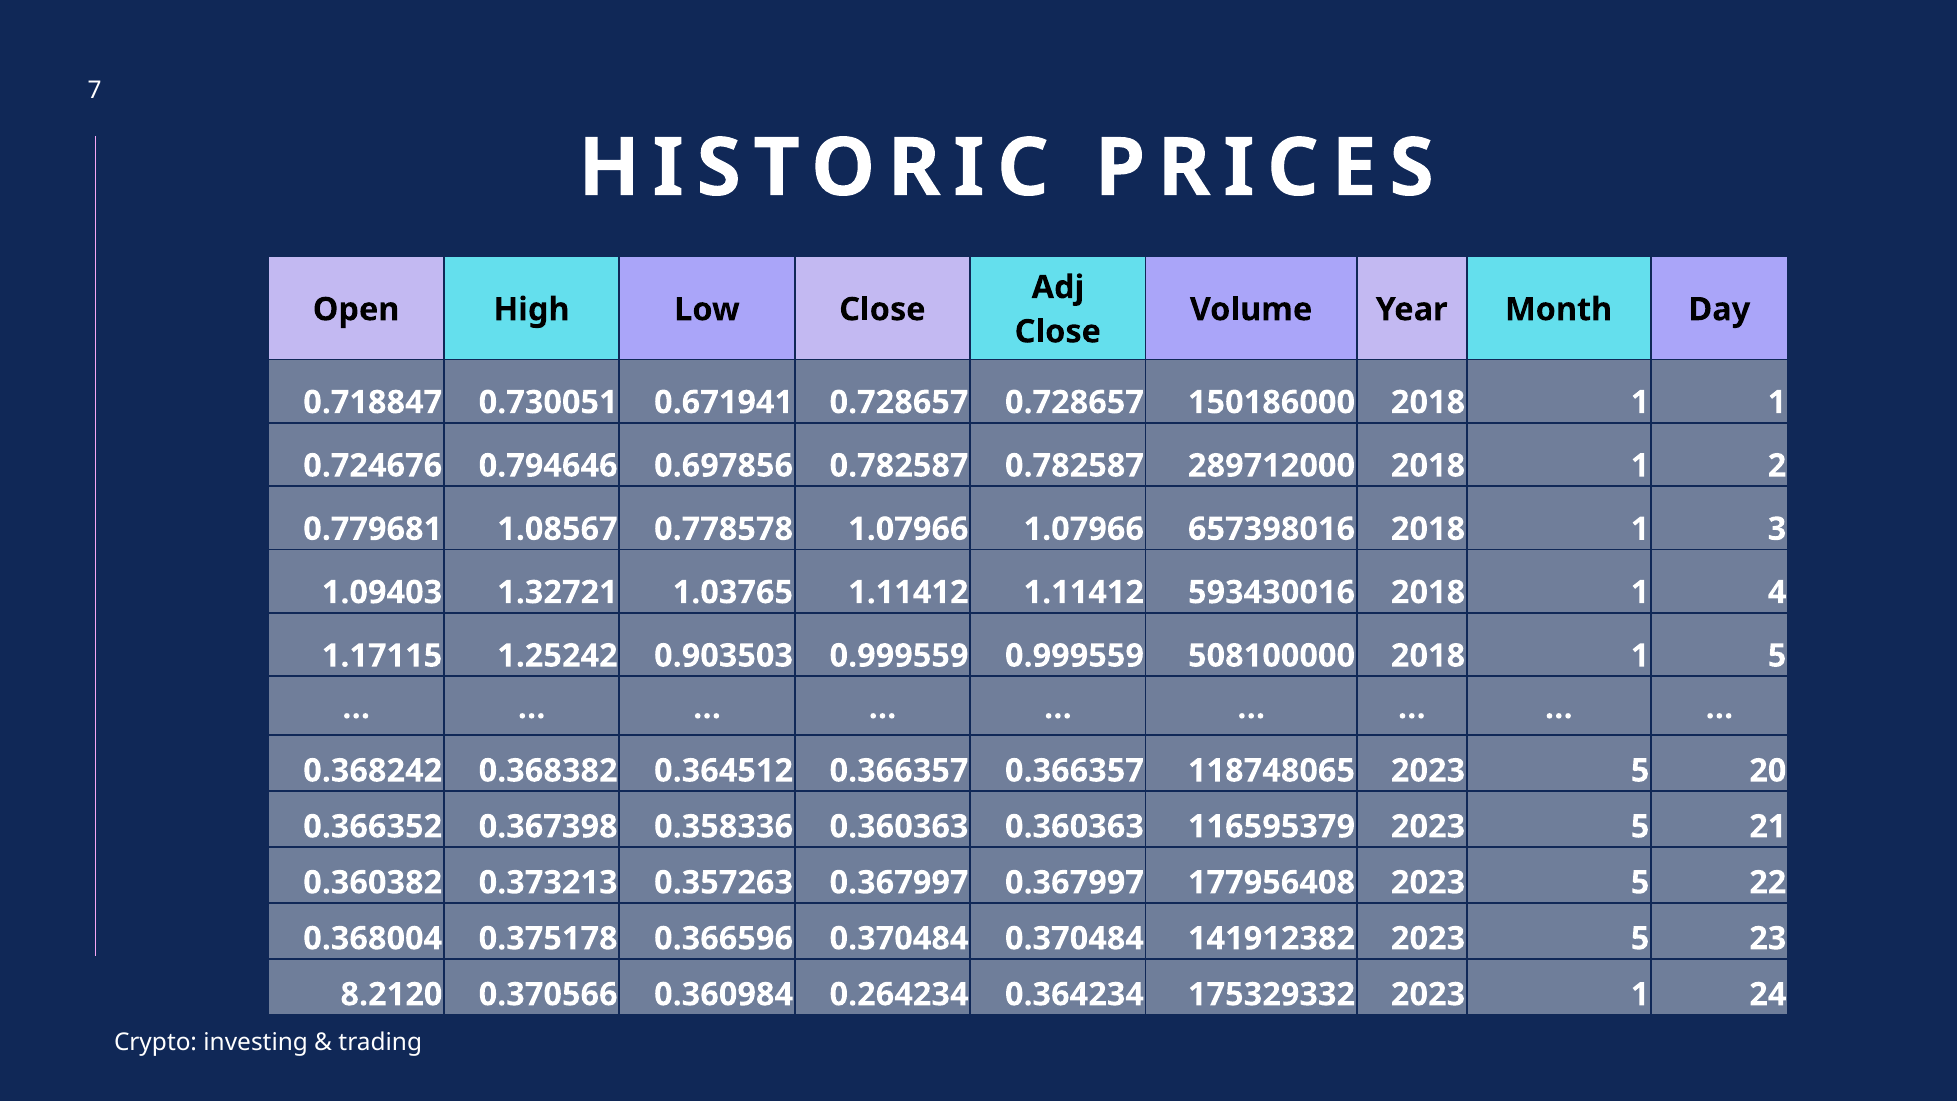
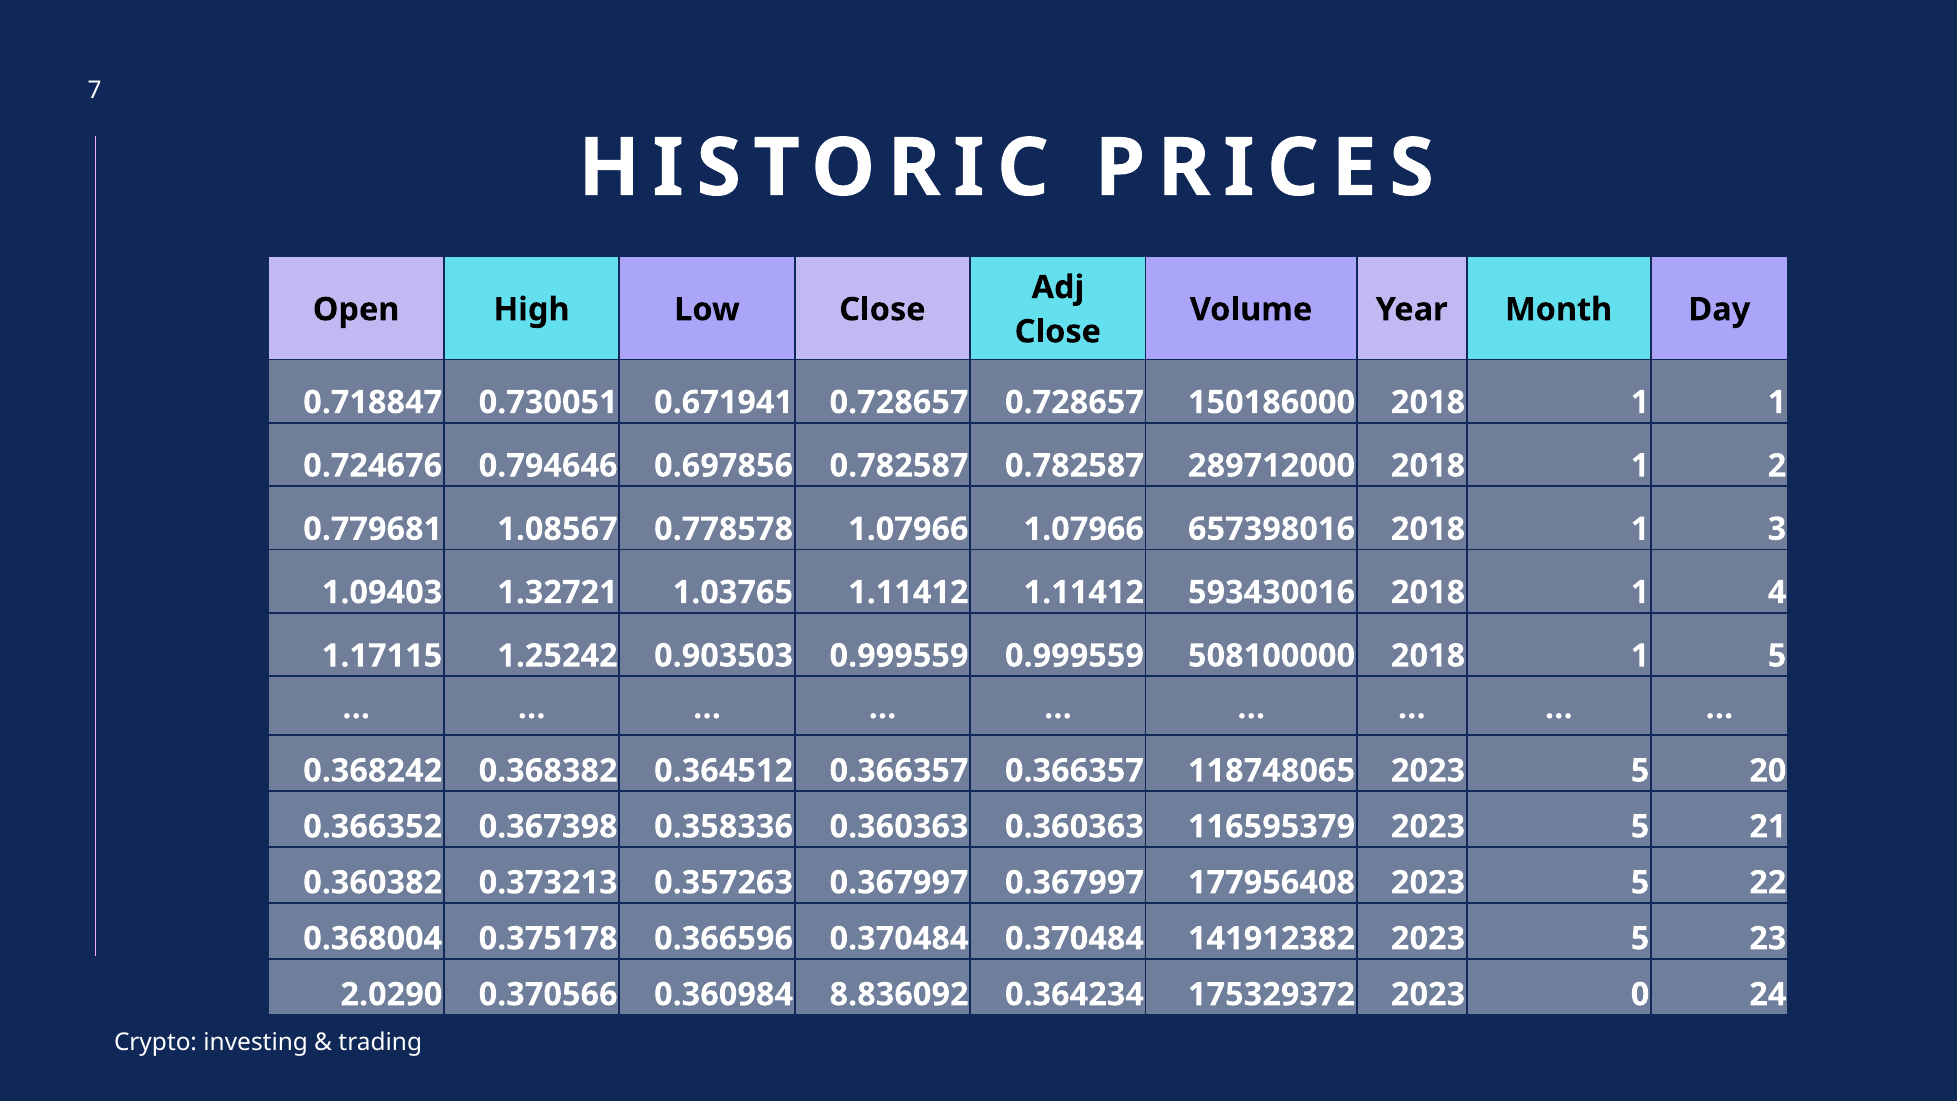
8.2120: 8.2120 -> 2.0290
0.264234: 0.264234 -> 8.836092
175329332: 175329332 -> 175329372
2023 1: 1 -> 0
